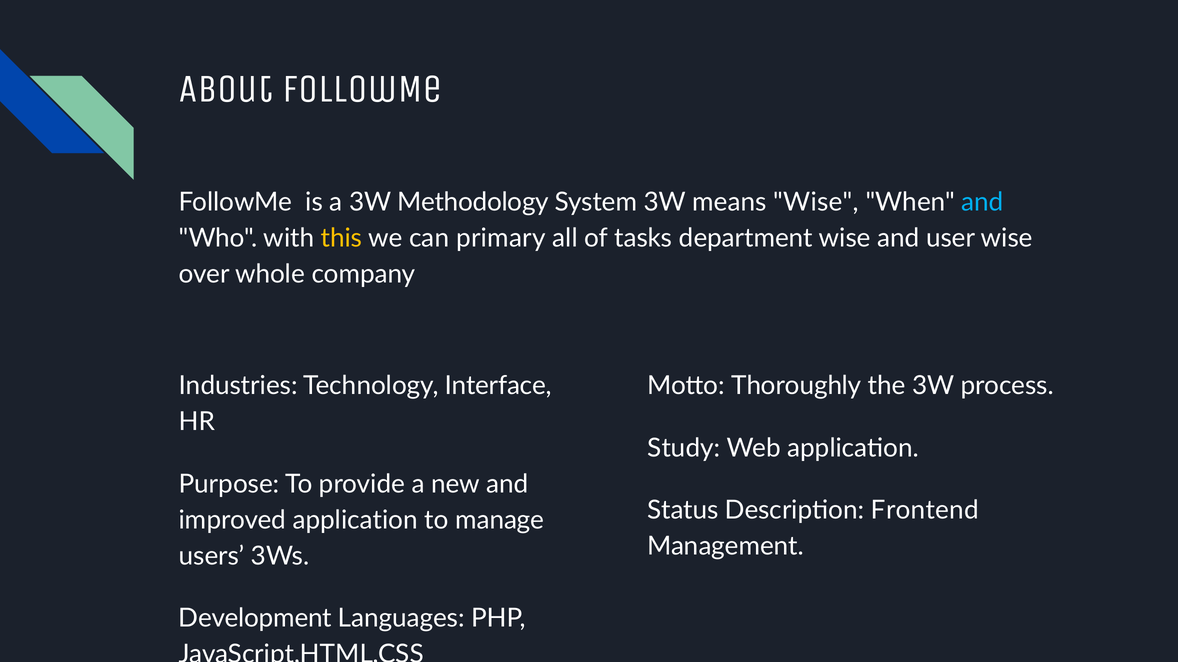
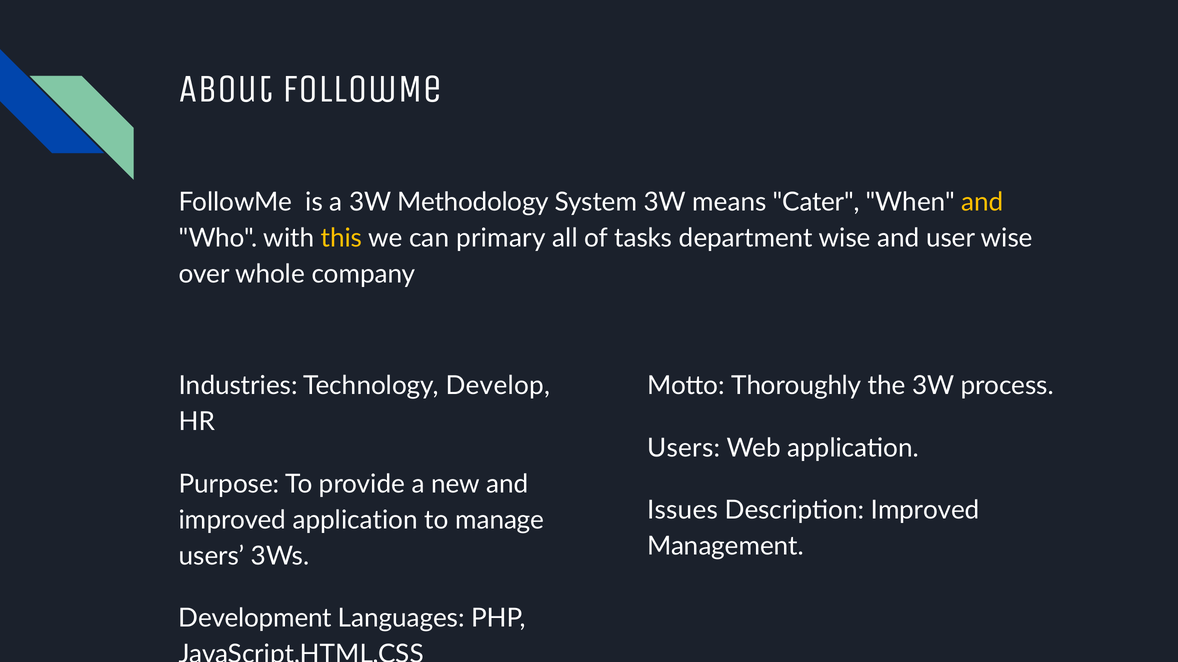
means Wise: Wise -> Cater
and at (982, 202) colour: light blue -> yellow
Interface: Interface -> Develop
Study at (684, 448): Study -> Users
Status: Status -> Issues
Description Frontend: Frontend -> Improved
